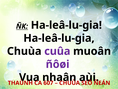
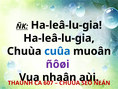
cuûa colour: purple -> blue
